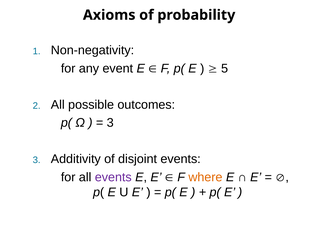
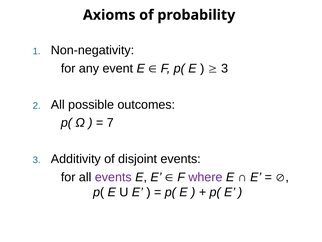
5 at (225, 68): 5 -> 3
3 at (110, 123): 3 -> 7
where colour: orange -> purple
